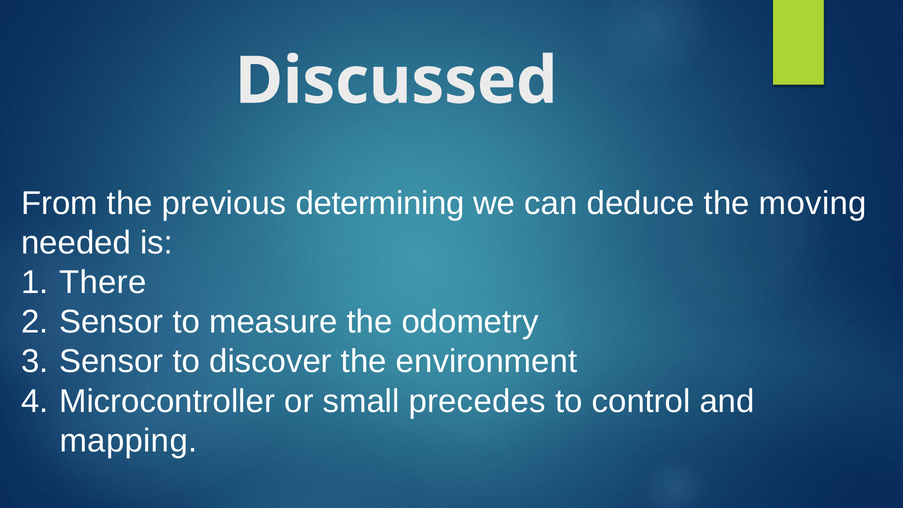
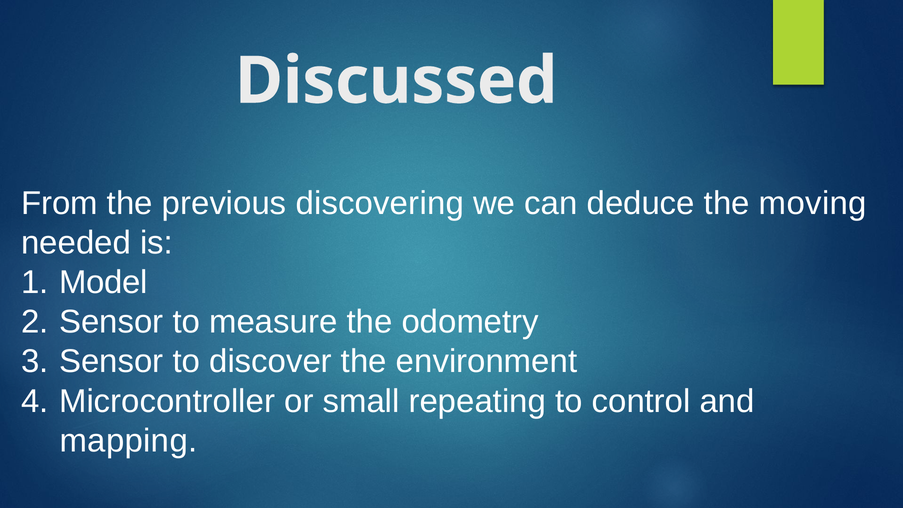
determining: determining -> discovering
There: There -> Model
precedes: precedes -> repeating
